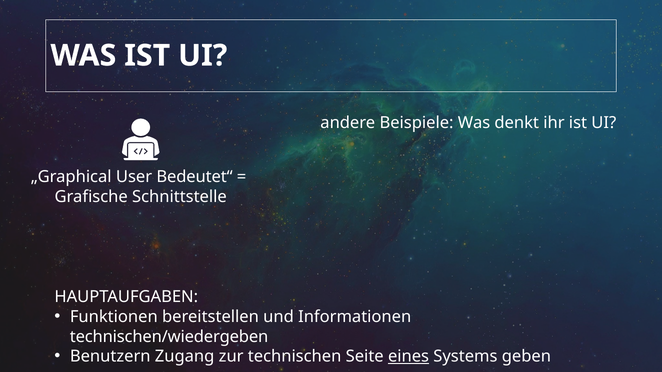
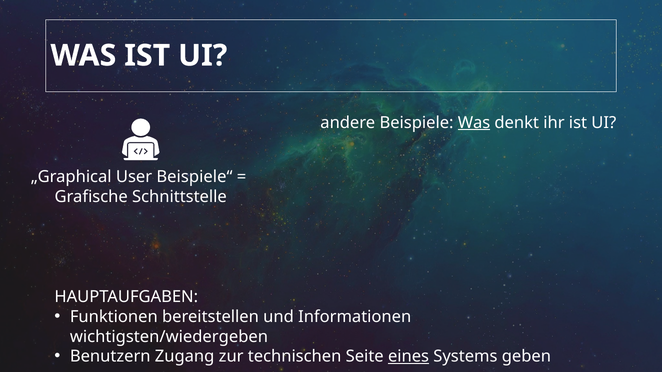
Was at (474, 123) underline: none -> present
Bedeutet“: Bedeutet“ -> Beispiele“
technischen/wiedergeben: technischen/wiedergeben -> wichtigsten/wiedergeben
